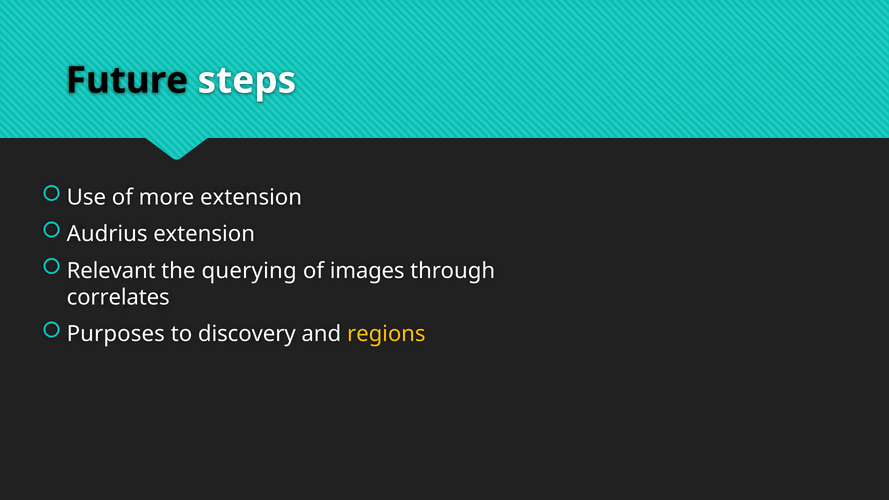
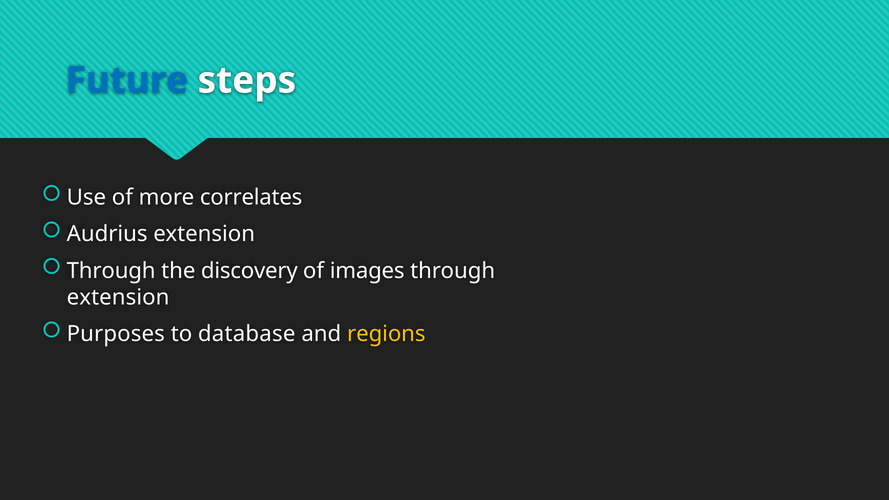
Future colour: black -> blue
more extension: extension -> correlates
Relevant at (111, 271): Relevant -> Through
querying: querying -> discovery
correlates at (118, 297): correlates -> extension
discovery: discovery -> database
